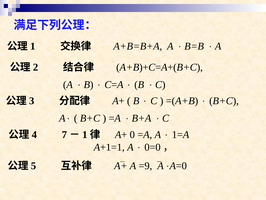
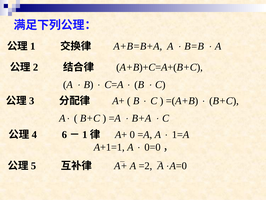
7: 7 -> 6
=9: =9 -> =2
